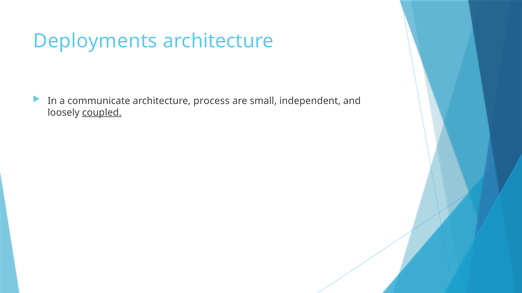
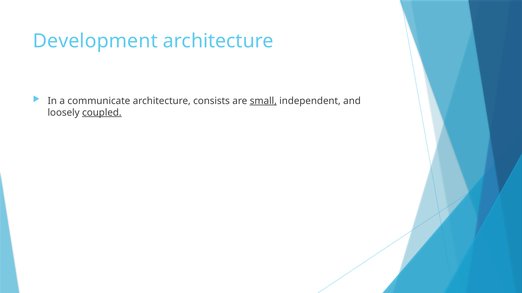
Deployments: Deployments -> Development
process: process -> consists
small underline: none -> present
